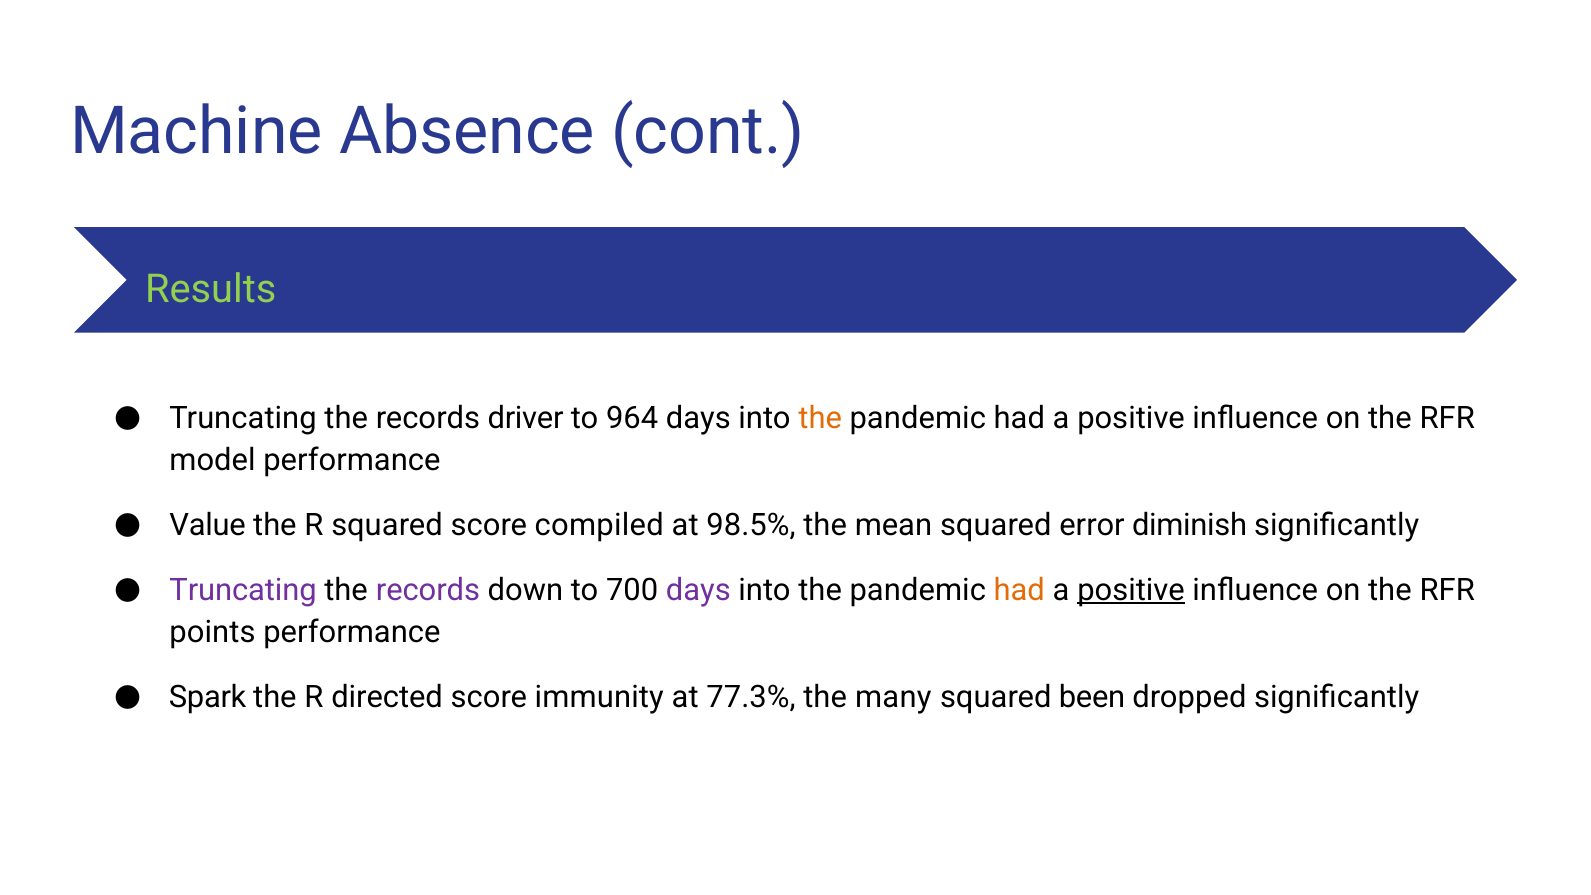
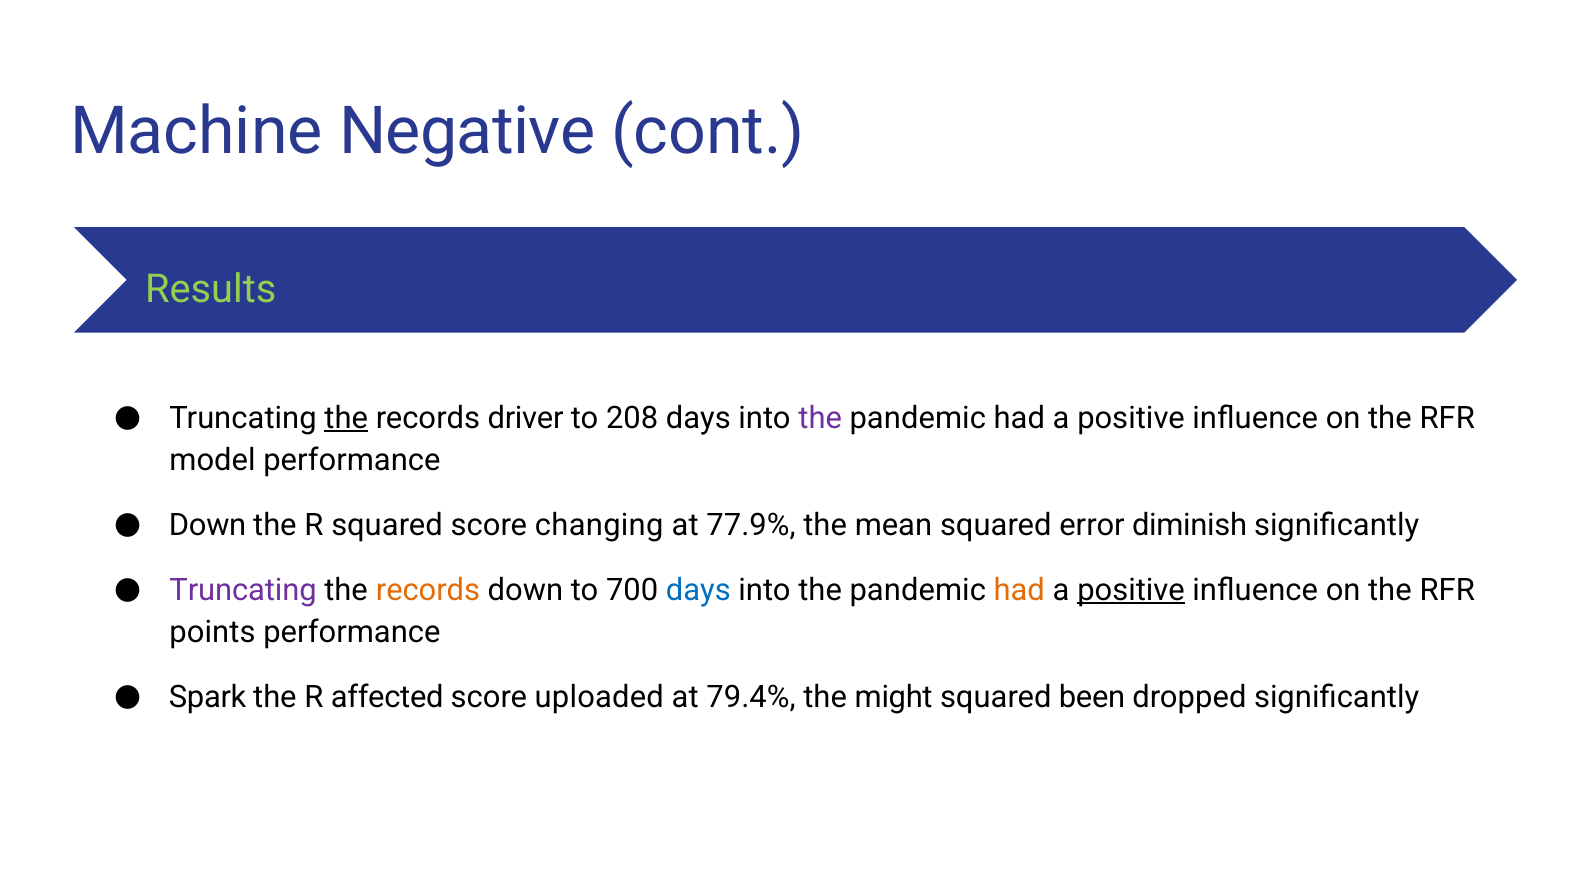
Absence: Absence -> Negative
the at (346, 418) underline: none -> present
964: 964 -> 208
the at (820, 418) colour: orange -> purple
Value at (208, 525): Value -> Down
compiled: compiled -> changing
98.5%: 98.5% -> 77.9%
records at (428, 590) colour: purple -> orange
days at (698, 590) colour: purple -> blue
directed: directed -> affected
immunity: immunity -> uploaded
77.3%: 77.3% -> 79.4%
many: many -> might
